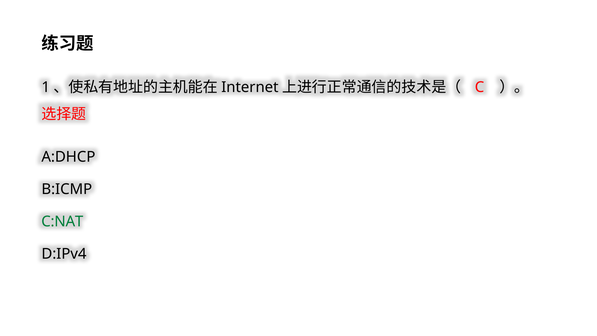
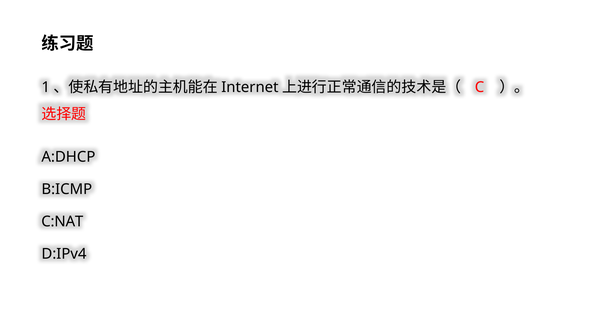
C:NAT colour: green -> black
